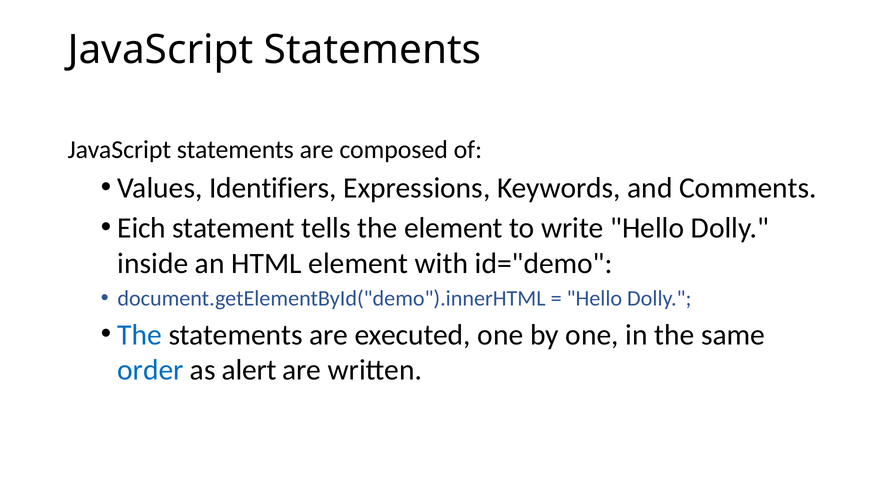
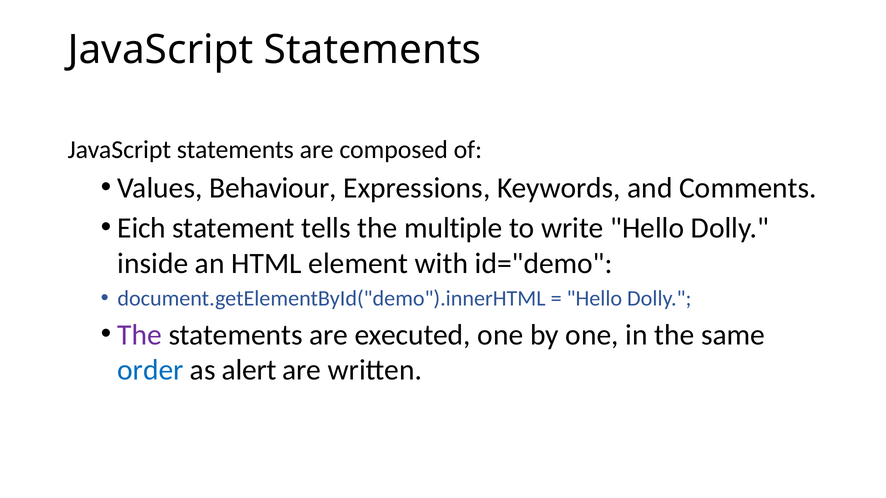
Identifiers: Identifiers -> Behaviour
the element: element -> multiple
The at (140, 335) colour: blue -> purple
